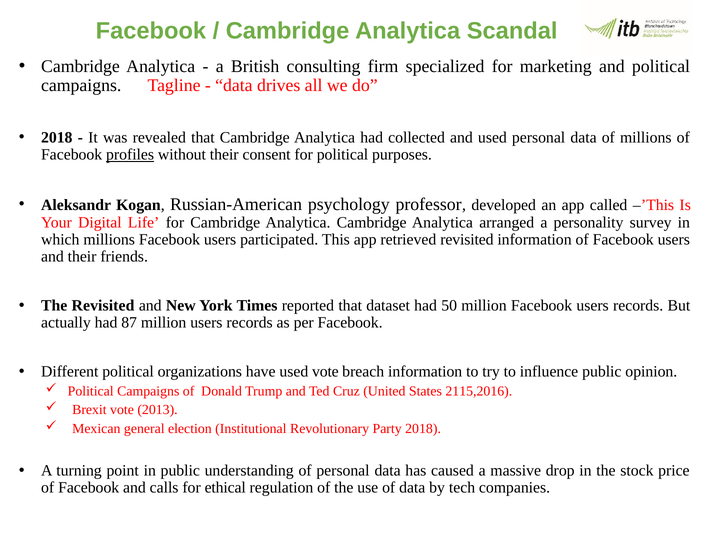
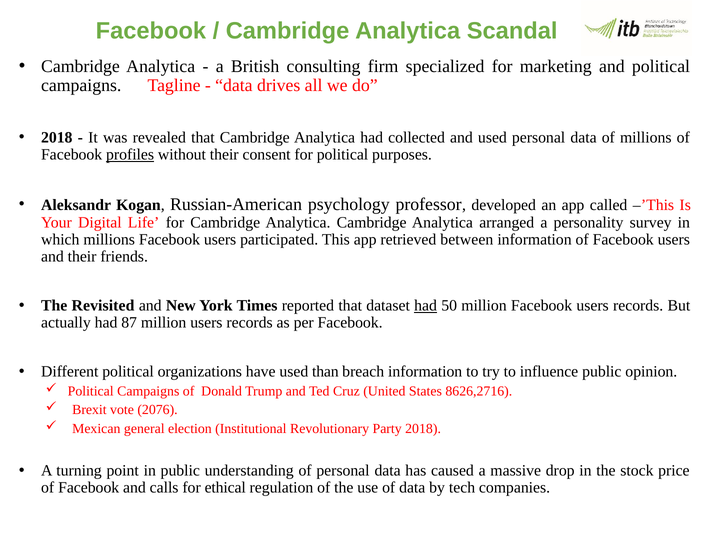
retrieved revisited: revisited -> between
had at (426, 305) underline: none -> present
used vote: vote -> than
2115,2016: 2115,2016 -> 8626,2716
2013: 2013 -> 2076
